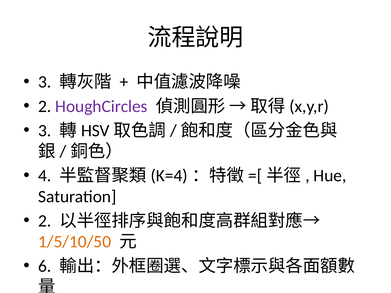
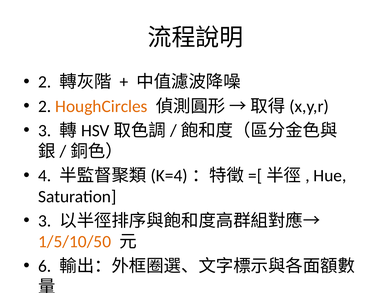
3 at (45, 82): 3 -> 2
HoughCircles colour: purple -> orange
2 at (45, 221): 2 -> 3
